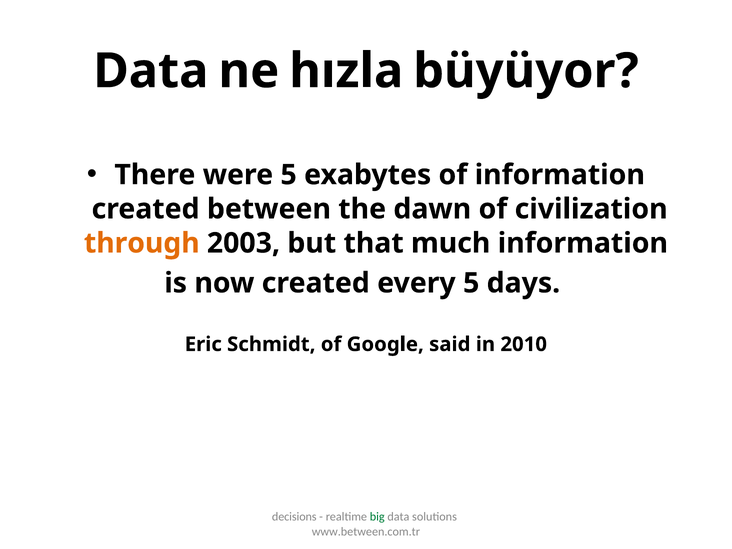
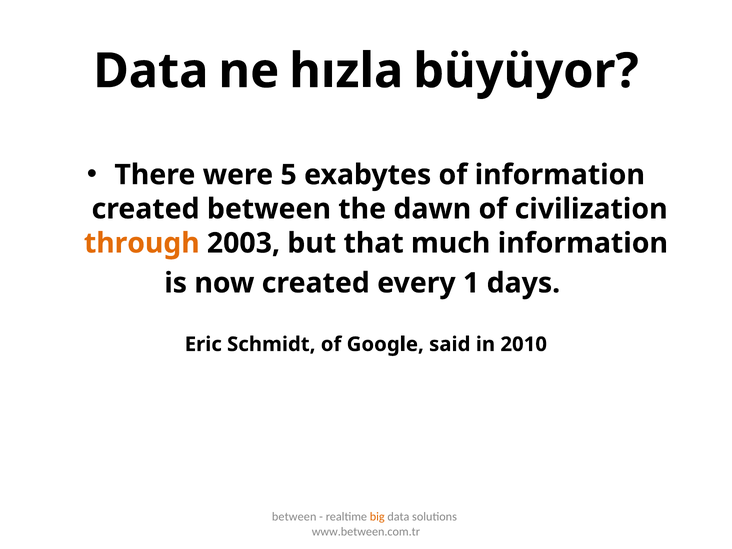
every 5: 5 -> 1
decisions at (294, 517): decisions -> between
big colour: green -> orange
